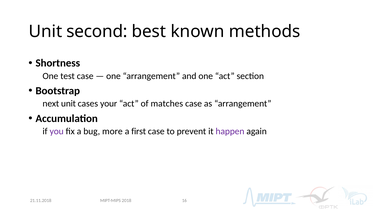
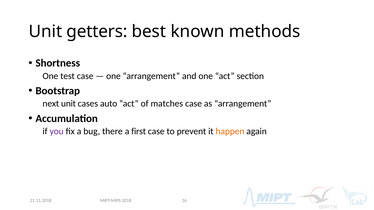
second: second -> getters
your: your -> auto
more: more -> there
happen colour: purple -> orange
